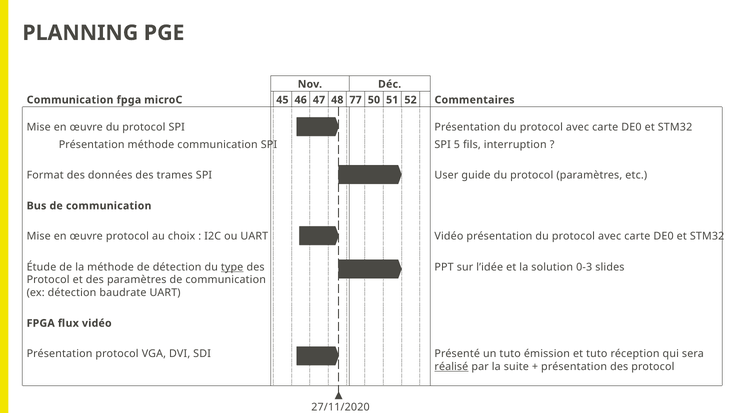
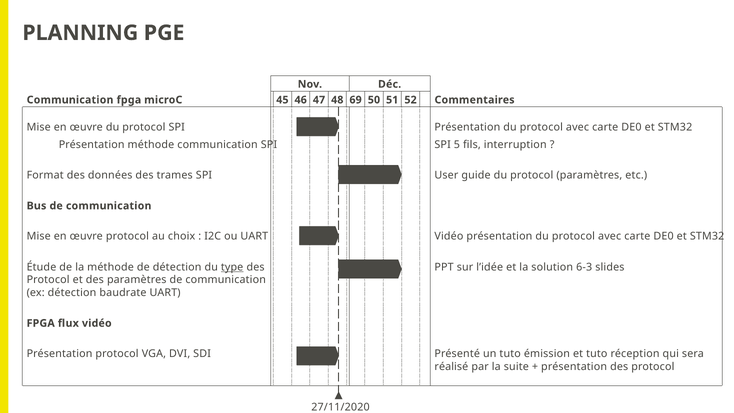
77: 77 -> 69
0-3: 0-3 -> 6-3
réalisé underline: present -> none
